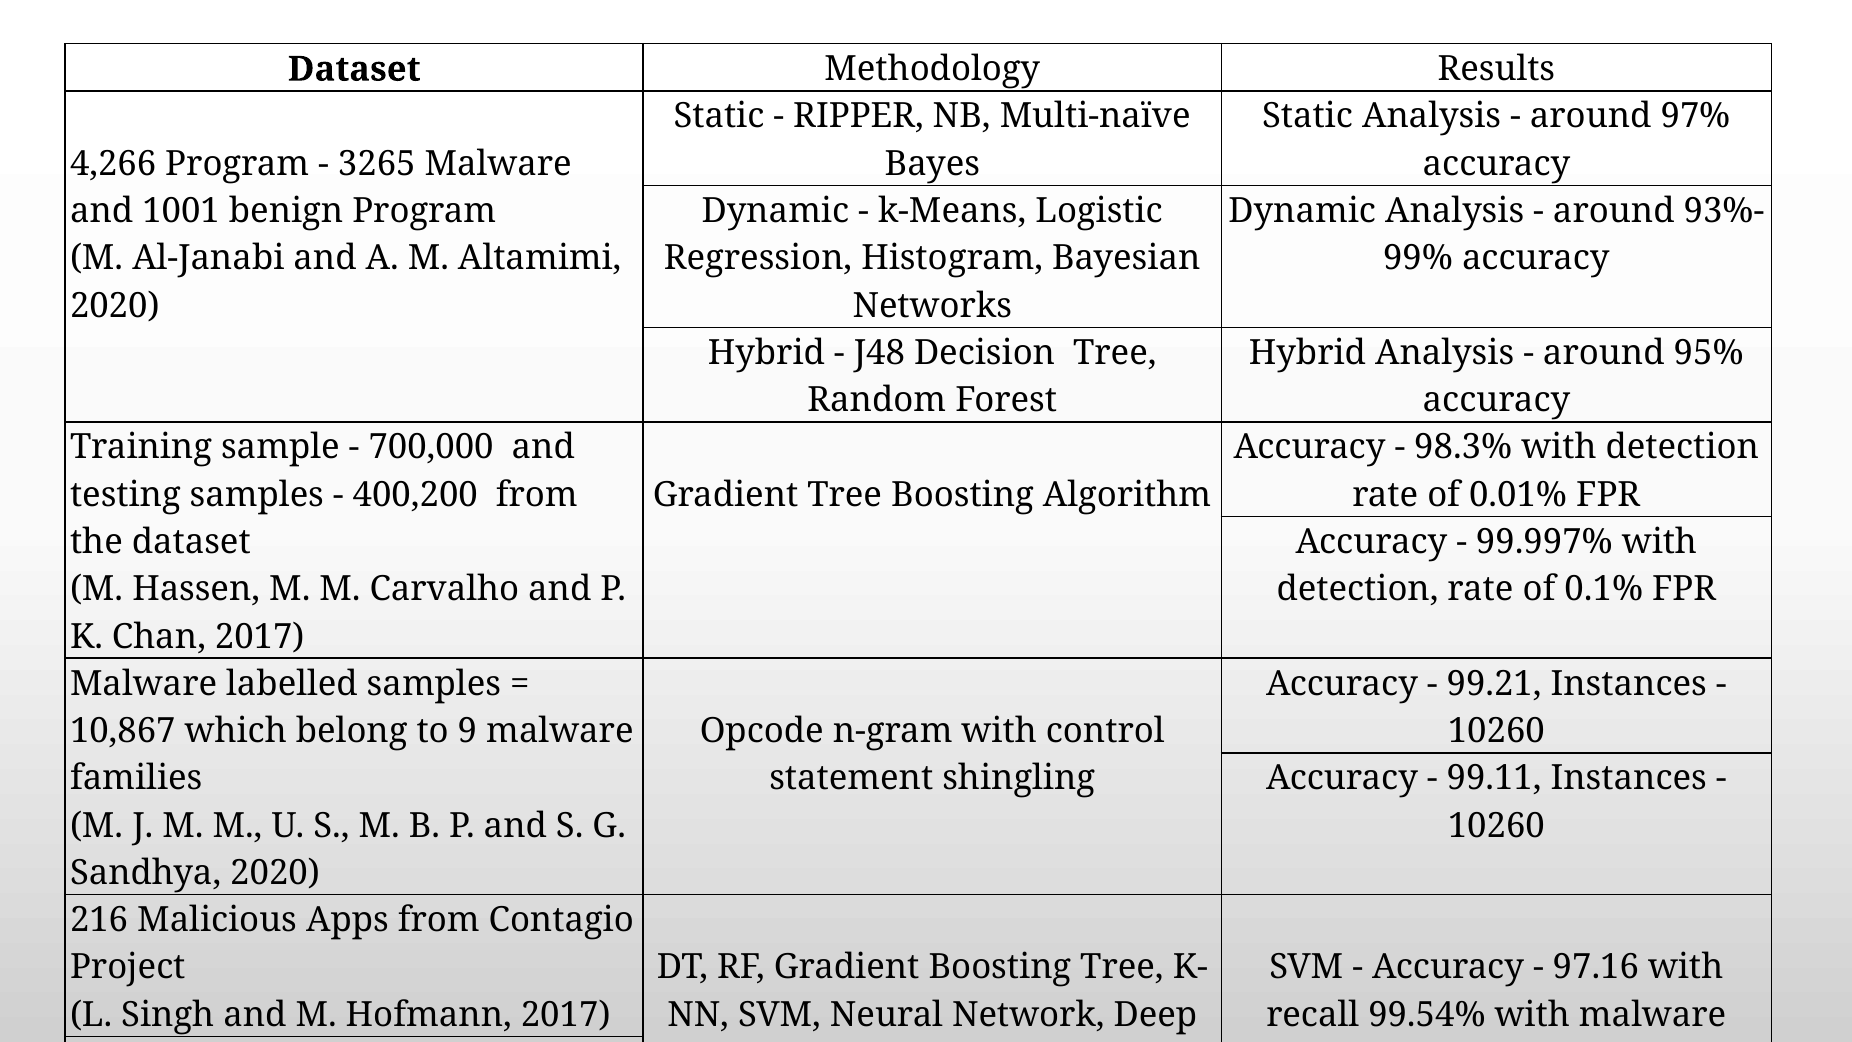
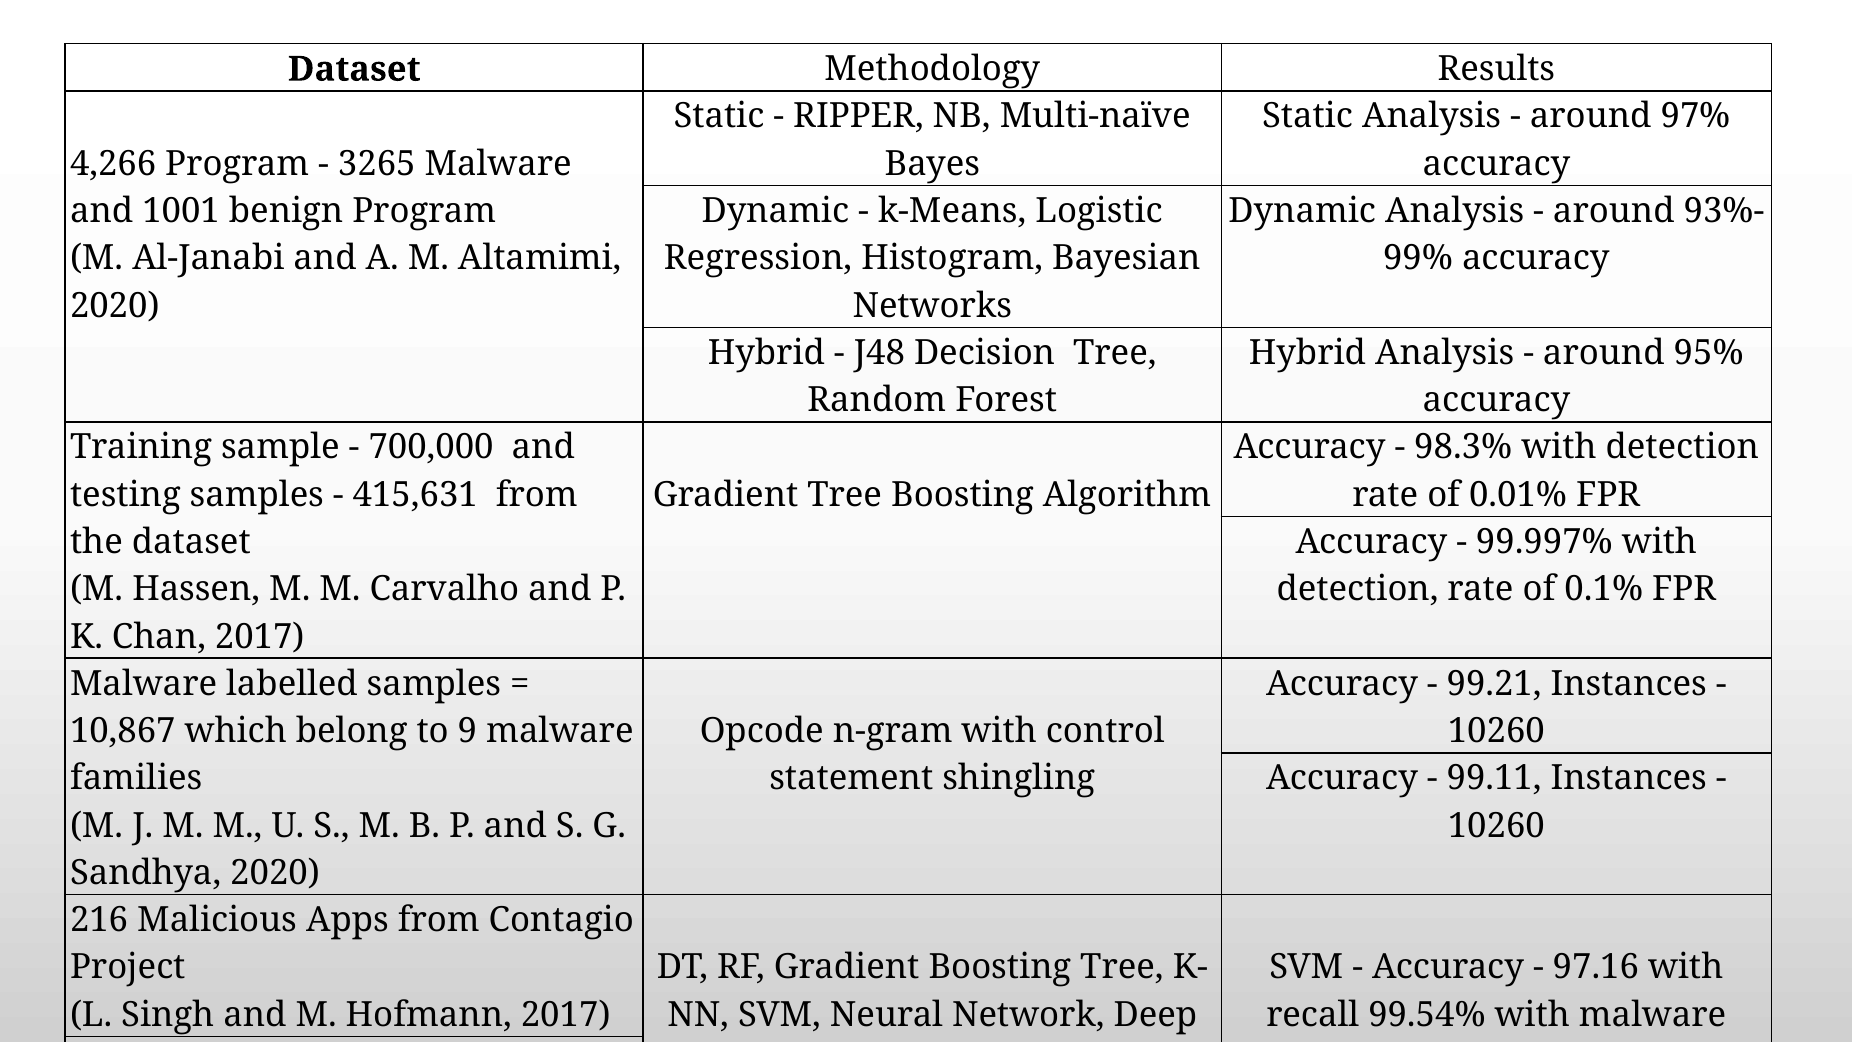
400,200: 400,200 -> 415,631
